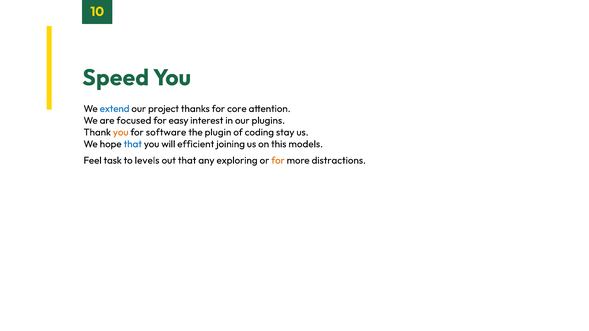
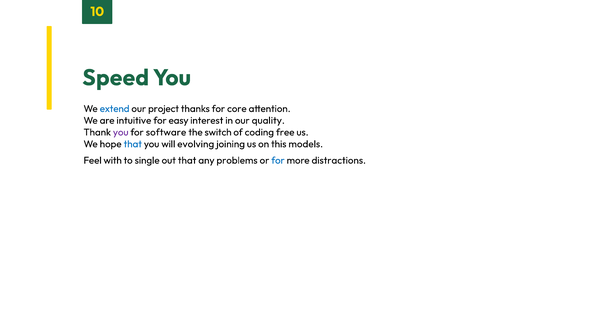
focused: focused -> intuitive
plugins: plugins -> quality
you at (121, 132) colour: orange -> purple
plugin: plugin -> switch
stay: stay -> free
efficient: efficient -> evolving
task: task -> with
levels: levels -> single
exploring: exploring -> problems
for at (278, 161) colour: orange -> blue
